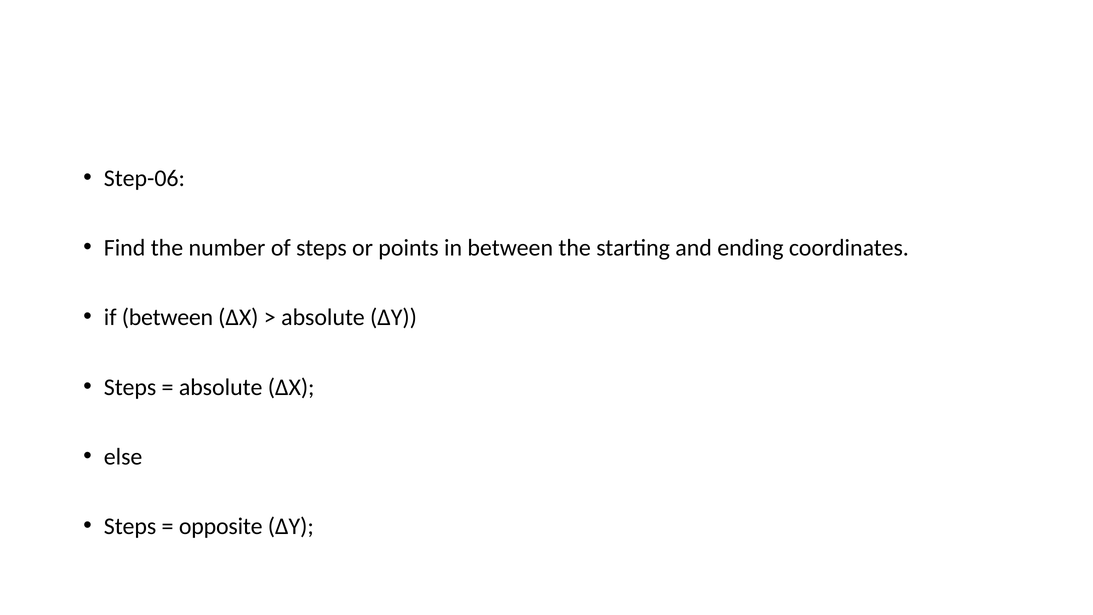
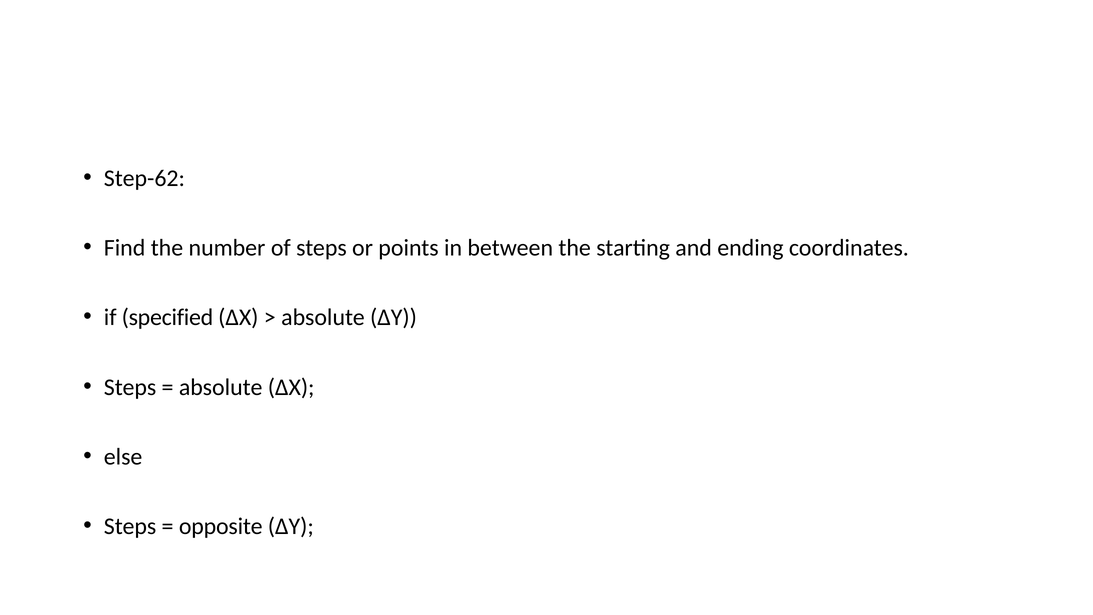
Step-06: Step-06 -> Step-62
if between: between -> specified
